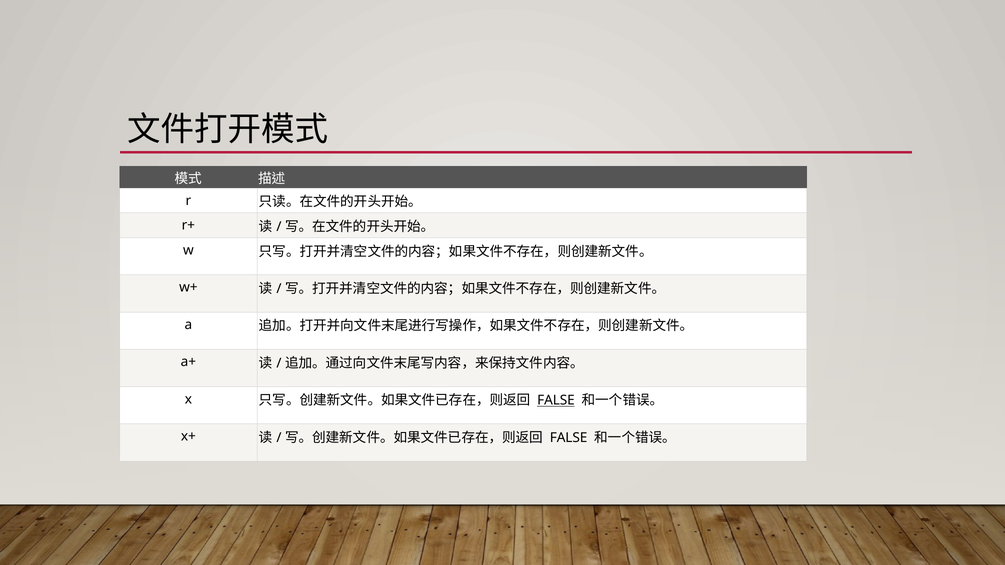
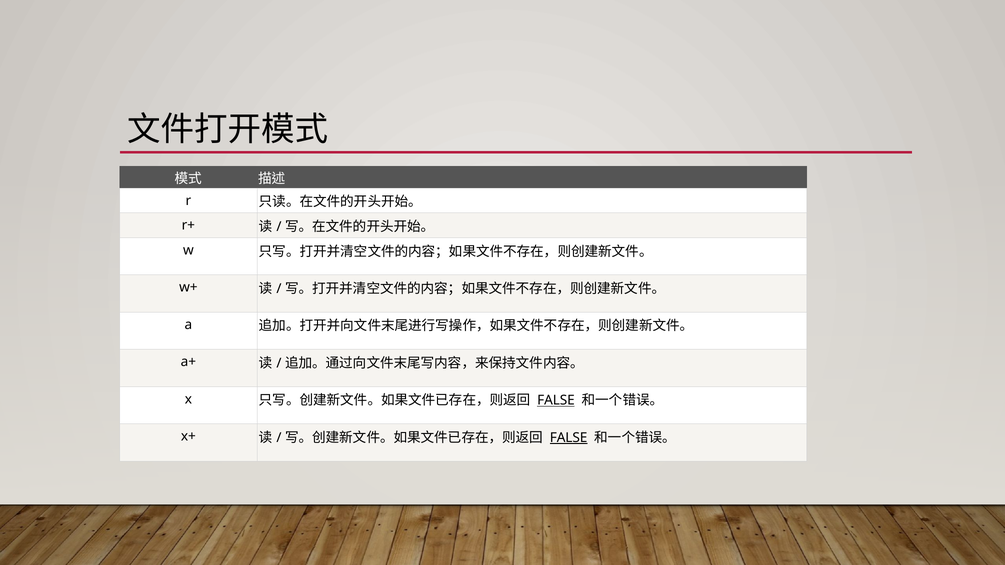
FALSE at (569, 438) underline: none -> present
